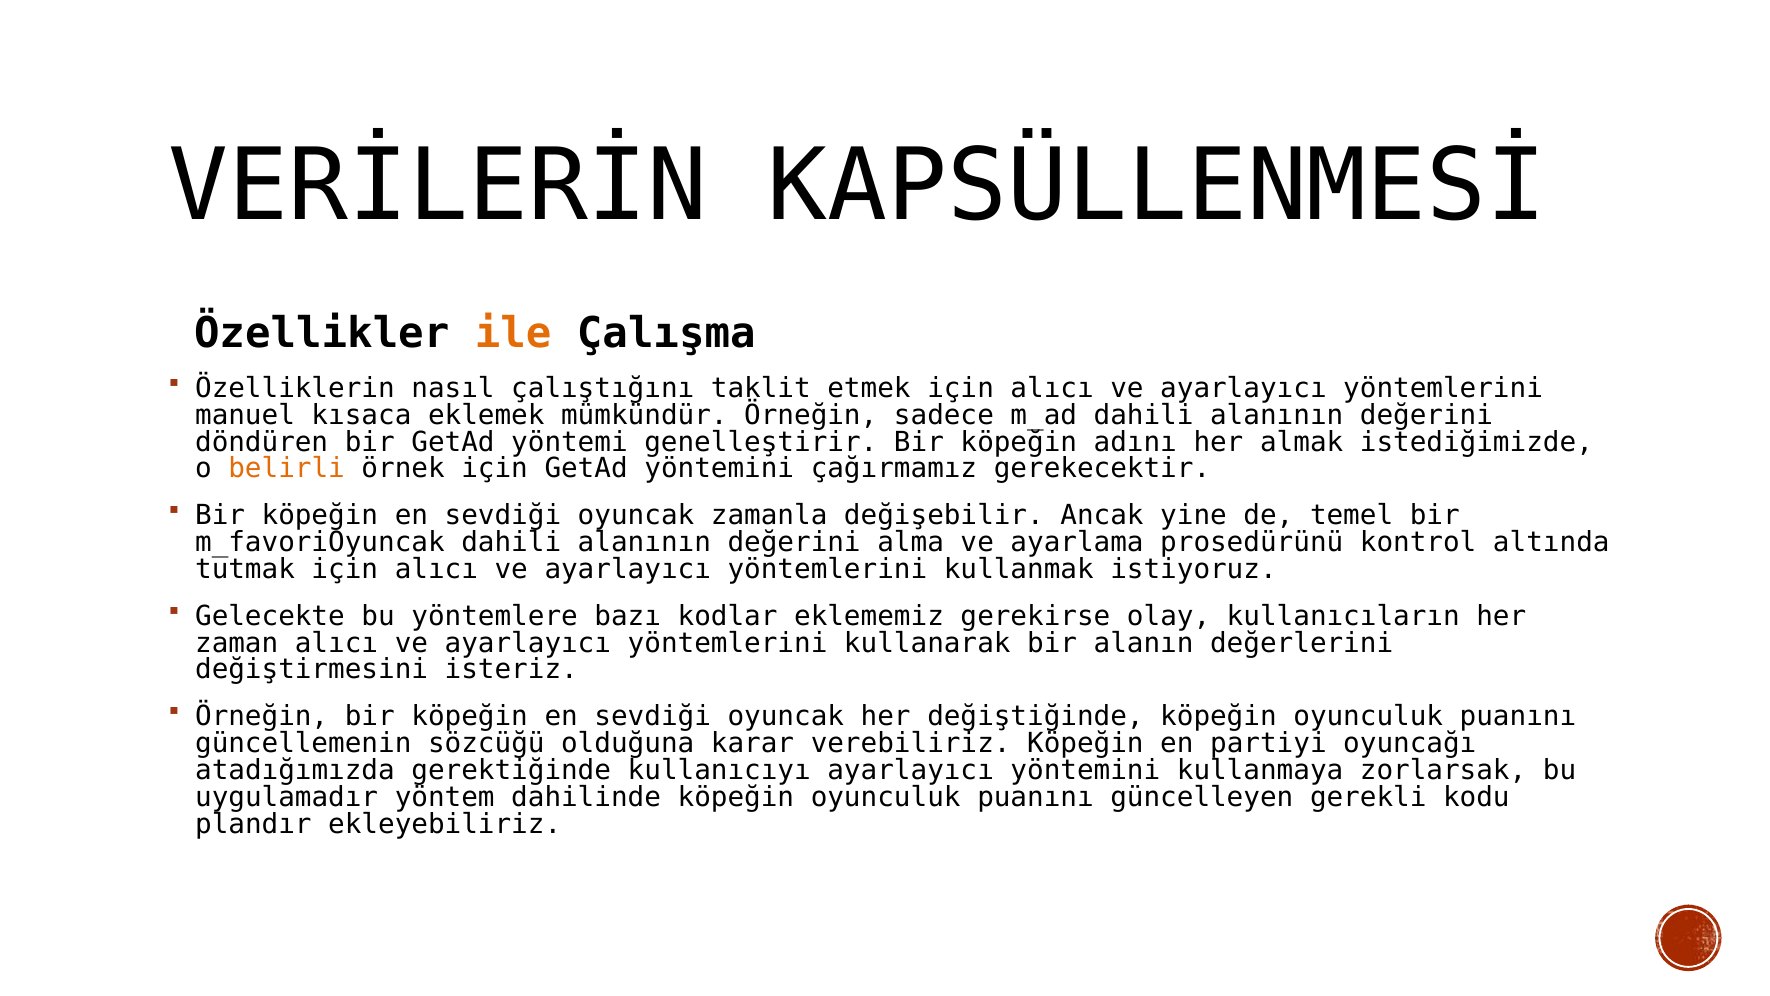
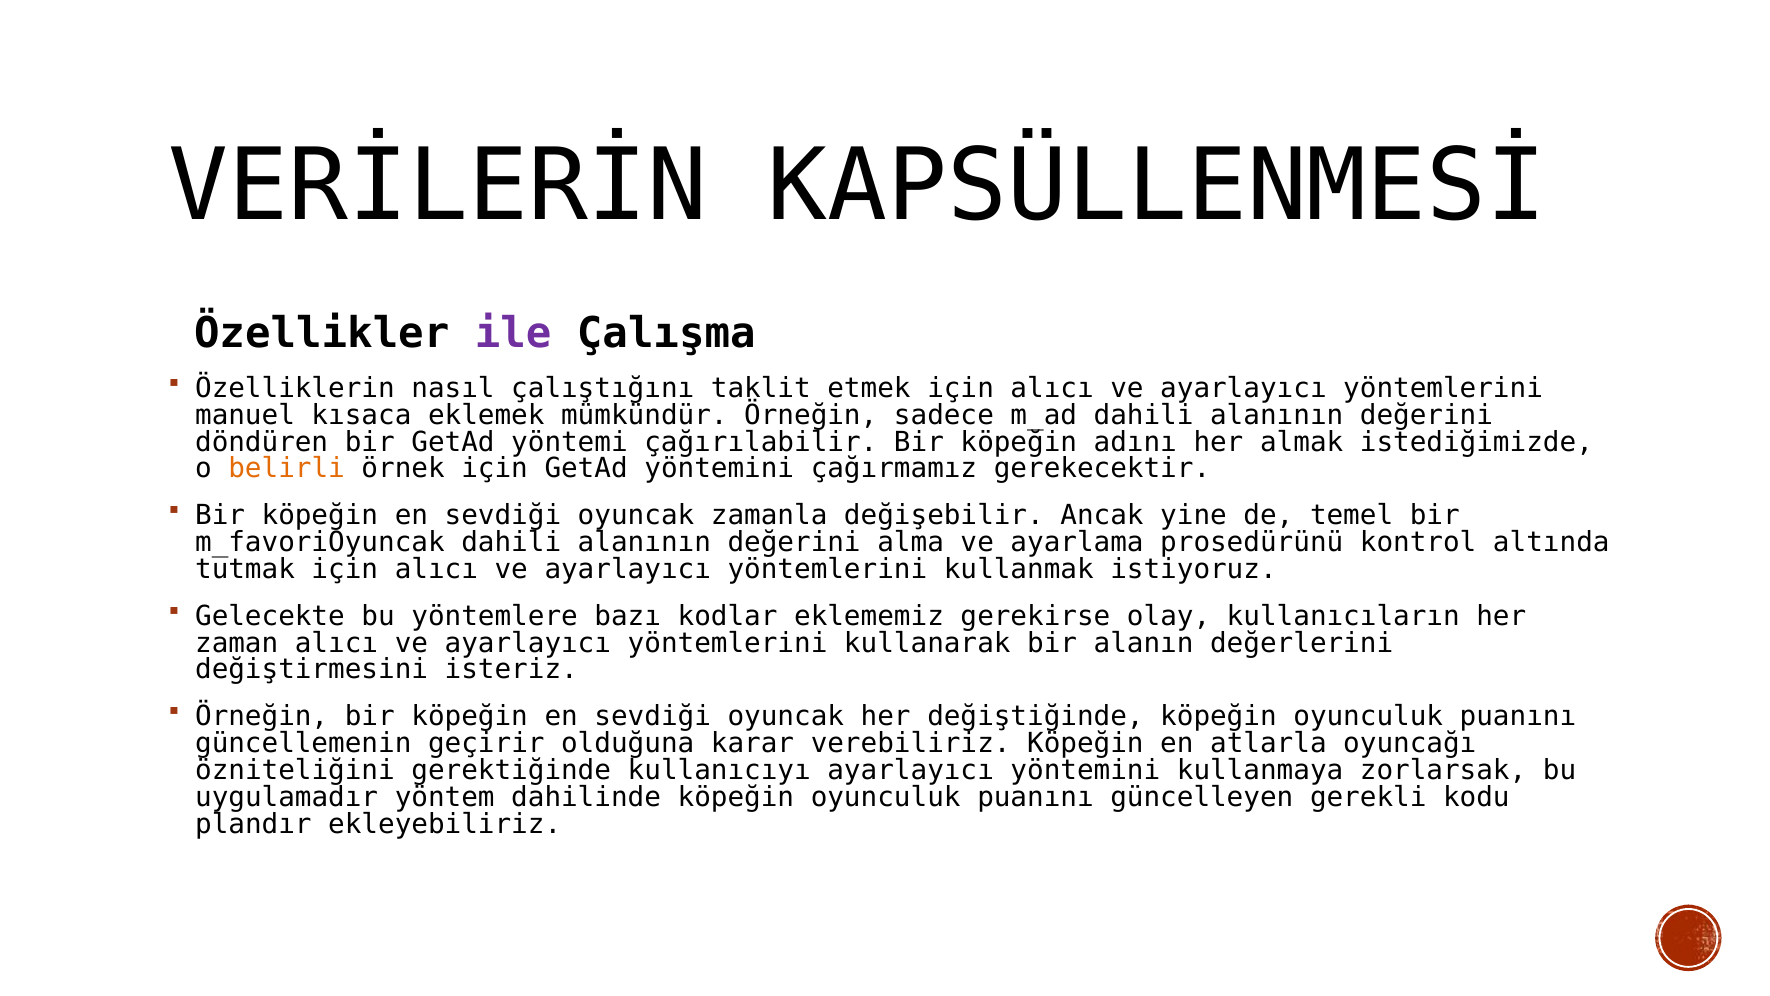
ile colour: orange -> purple
genelleştirir: genelleştirir -> çağırılabilir
sözcüğü: sözcüğü -> geçirir
partiyi: partiyi -> atlarla
atadığımızda: atadığımızda -> özniteliğini
